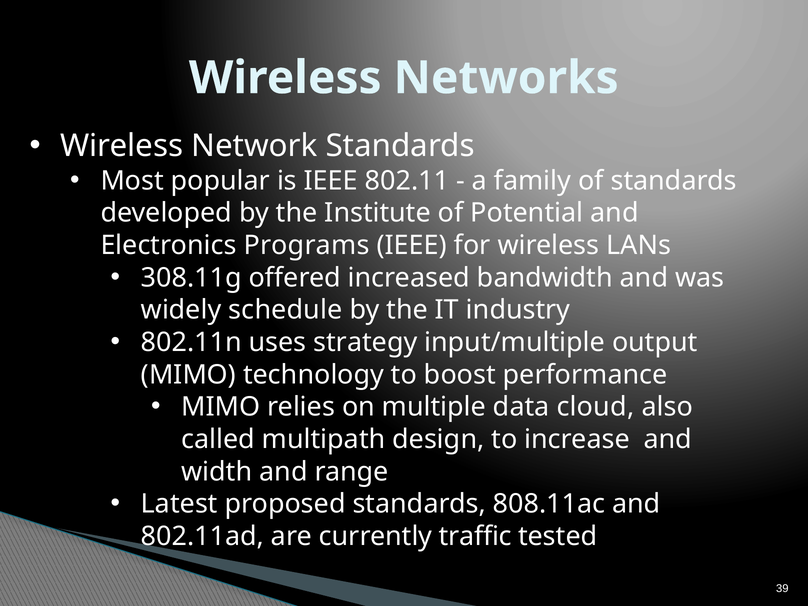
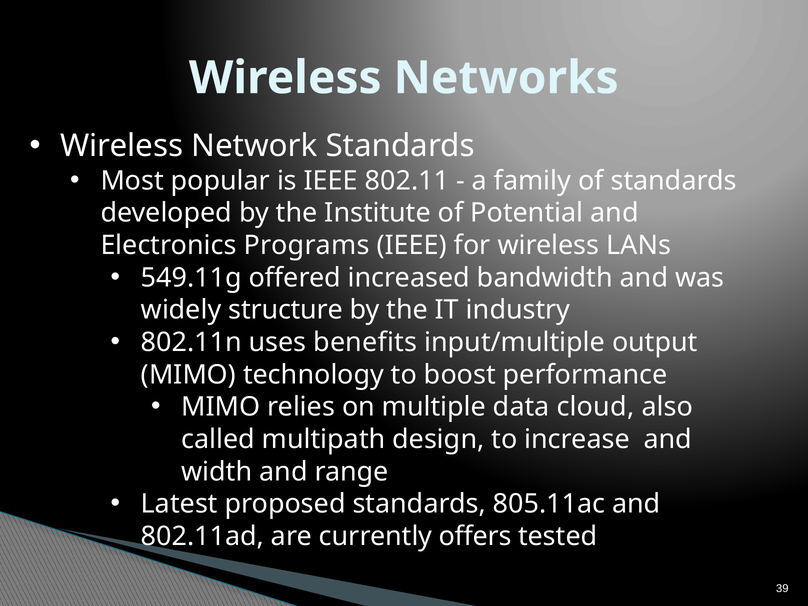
308.11g: 308.11g -> 549.11g
schedule: schedule -> structure
strategy: strategy -> benefits
808.11ac: 808.11ac -> 805.11ac
traffic: traffic -> offers
